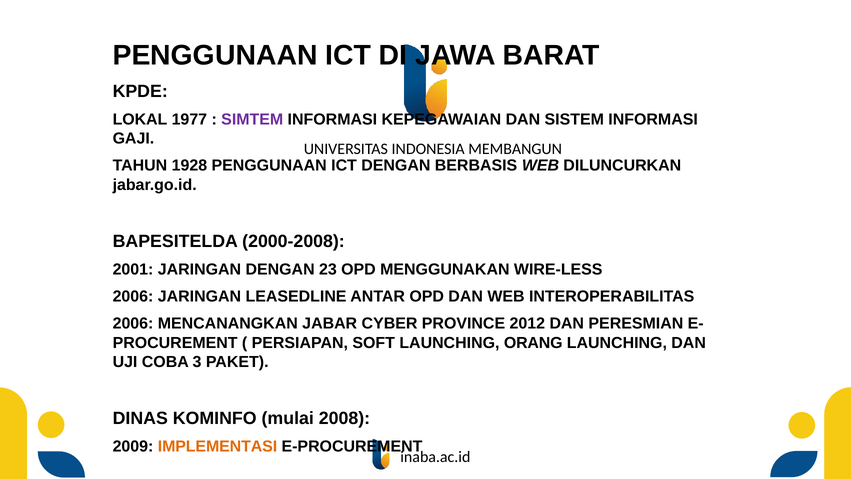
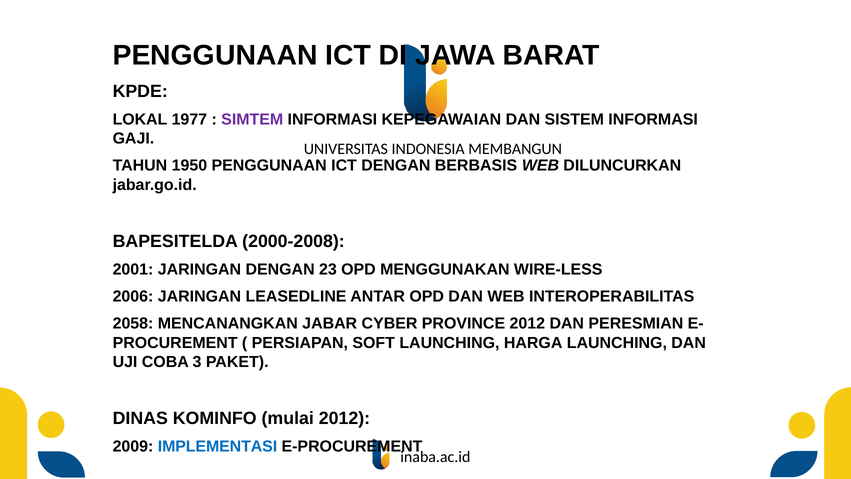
1928: 1928 -> 1950
2006 at (133, 323): 2006 -> 2058
ORANG: ORANG -> HARGA
mulai 2008: 2008 -> 2012
IMPLEMENTASI colour: orange -> blue
